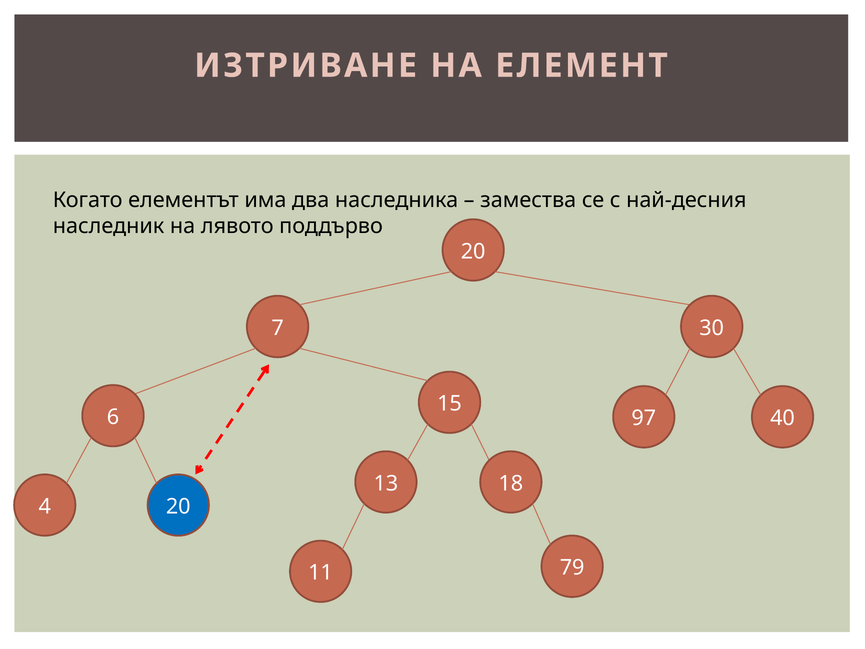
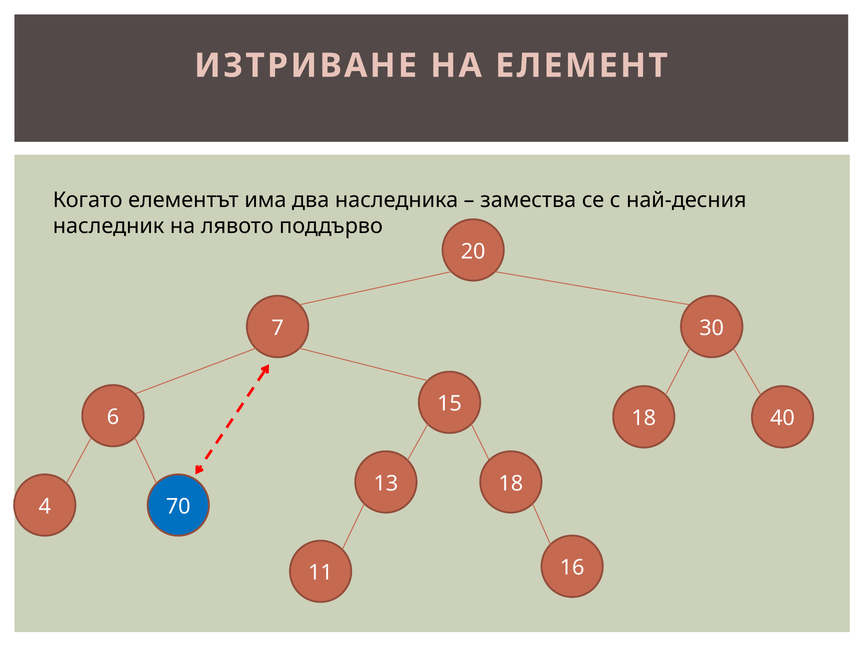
6 97: 97 -> 18
4 20: 20 -> 70
79: 79 -> 16
